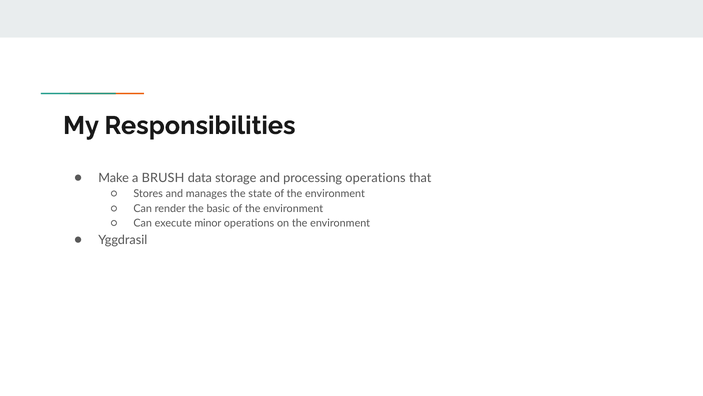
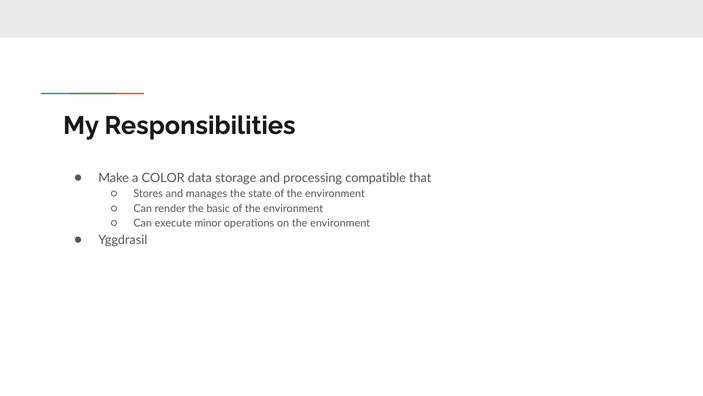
BRUSH: BRUSH -> COLOR
processing operations: operations -> compatible
